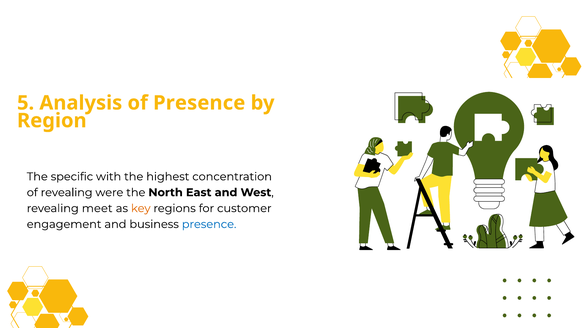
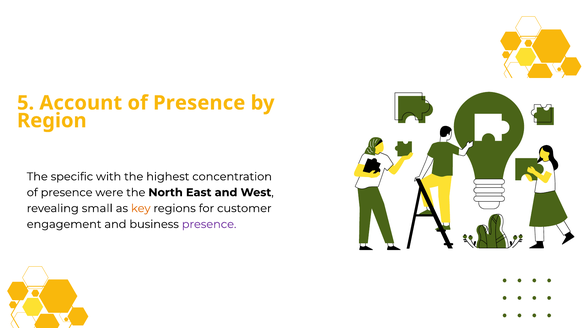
Analysis: Analysis -> Account
revealing at (67, 193): revealing -> presence
meet: meet -> small
presence at (209, 225) colour: blue -> purple
